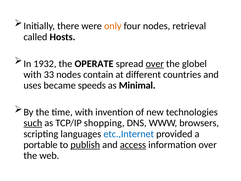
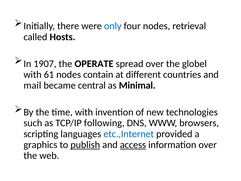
only colour: orange -> blue
1932: 1932 -> 1907
over at (155, 64) underline: present -> none
33: 33 -> 61
uses: uses -> mail
speeds: speeds -> central
such underline: present -> none
shopping: shopping -> following
portable: portable -> graphics
